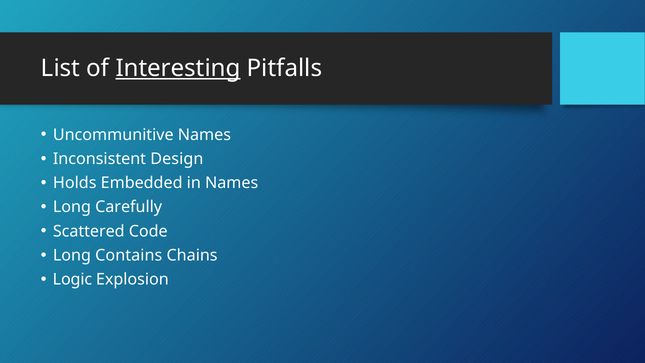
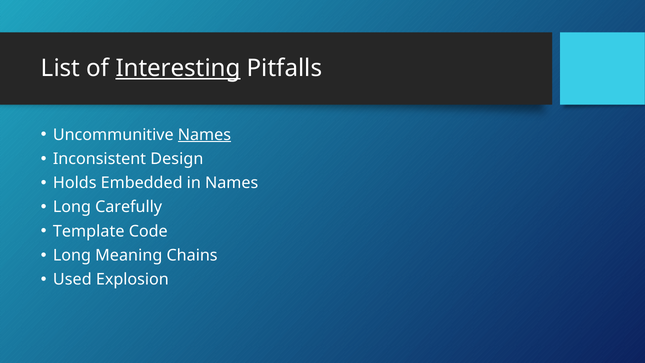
Names at (204, 135) underline: none -> present
Scattered: Scattered -> Template
Contains: Contains -> Meaning
Logic: Logic -> Used
